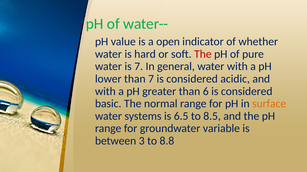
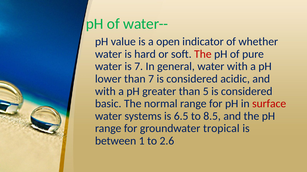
6: 6 -> 5
surface colour: orange -> red
variable: variable -> tropical
3: 3 -> 1
8.8: 8.8 -> 2.6
